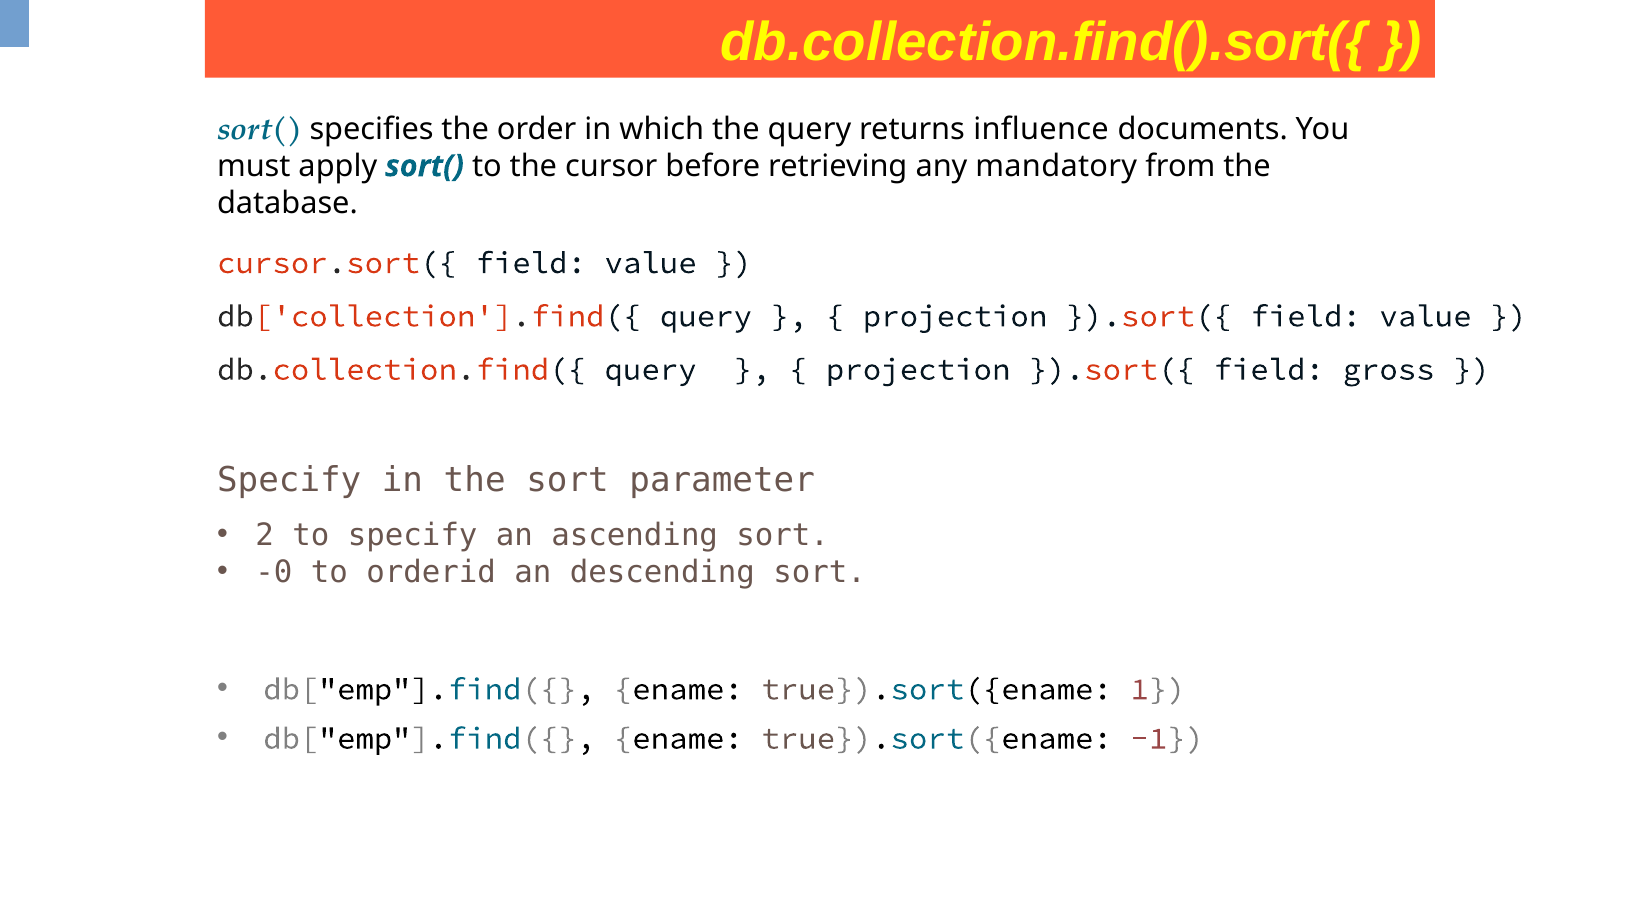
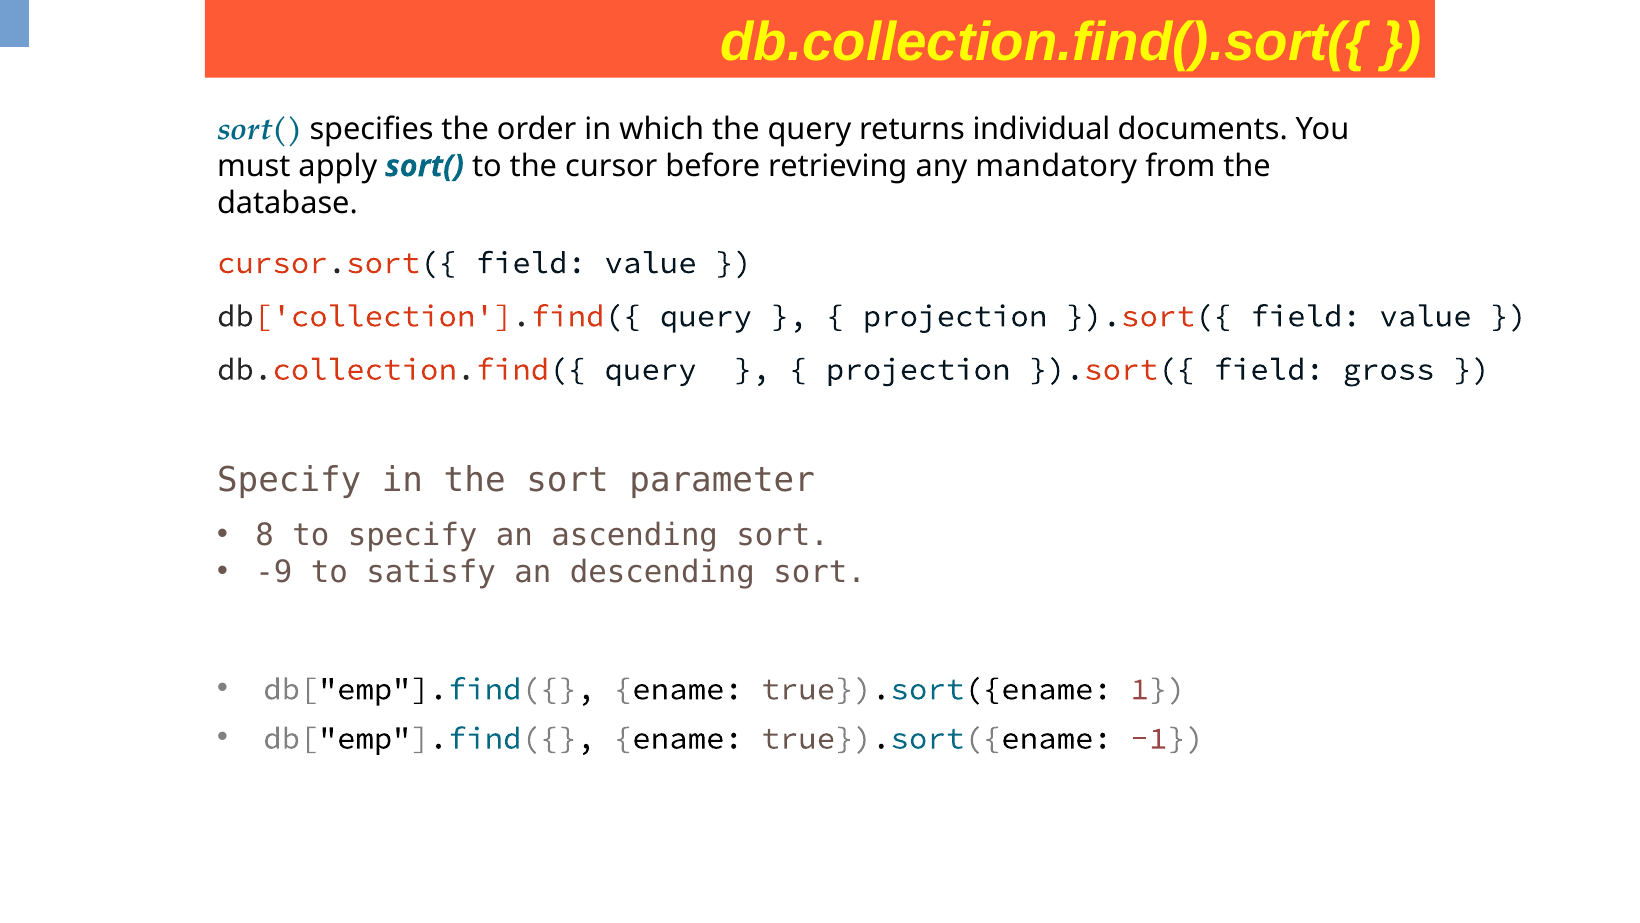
influence: influence -> individual
2: 2 -> 8
-0: -0 -> -9
orderid: orderid -> satisfy
